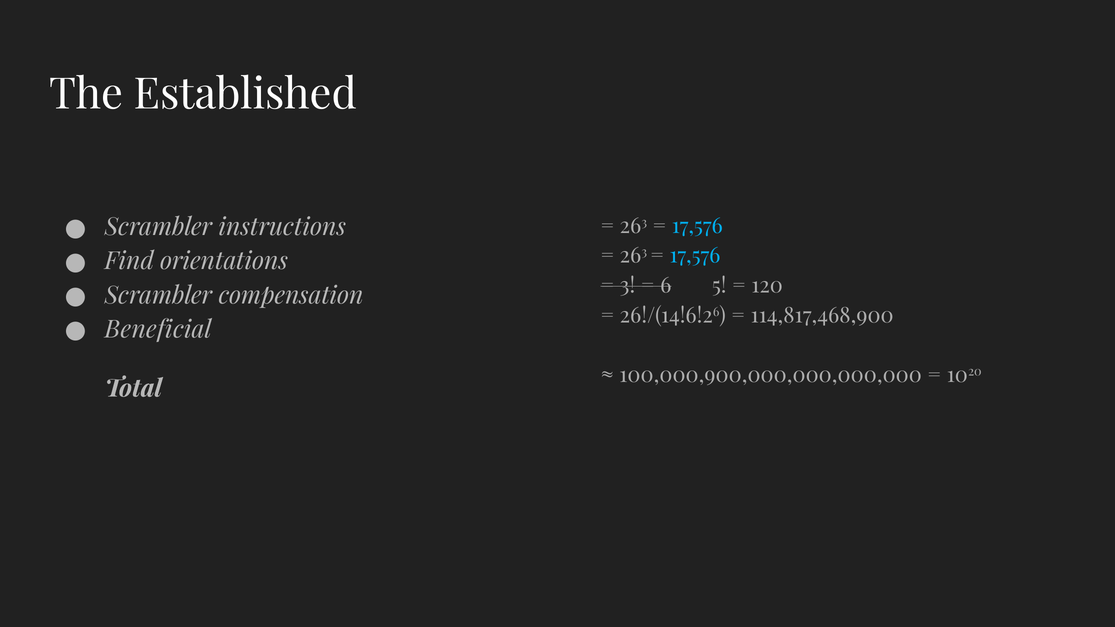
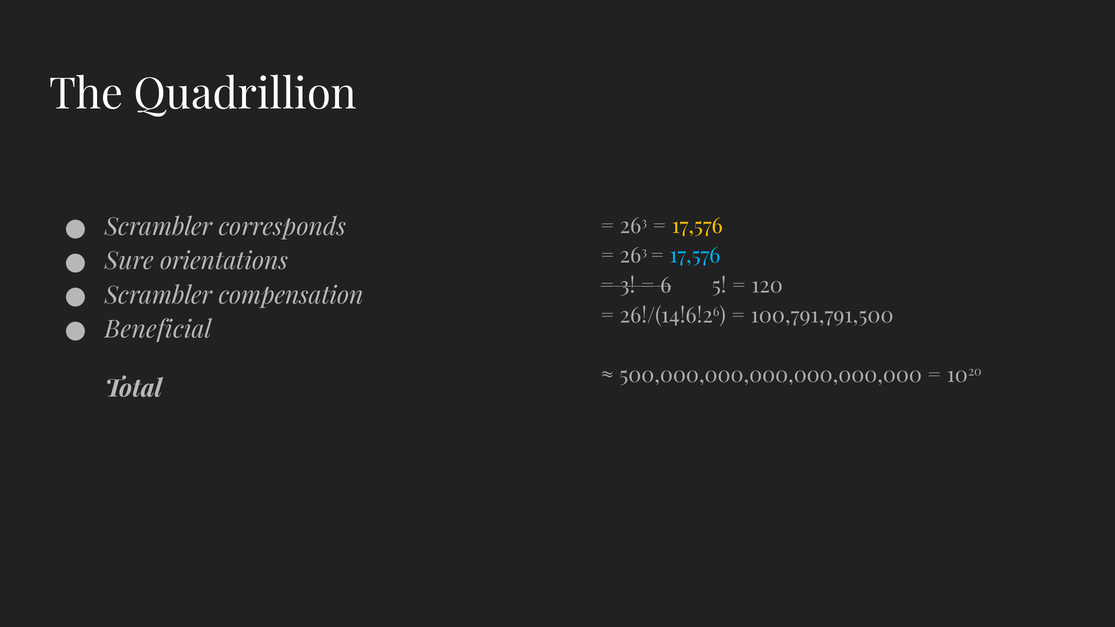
Established: Established -> Quadrillion
instructions: instructions -> corresponds
17,576 at (697, 226) colour: light blue -> yellow
Find: Find -> Sure
114,817,468,900: 114,817,468,900 -> 100,791,791,500
100,000,900,000,000,000,000: 100,000,900,000,000,000,000 -> 500,000,000,000,000,000,000
